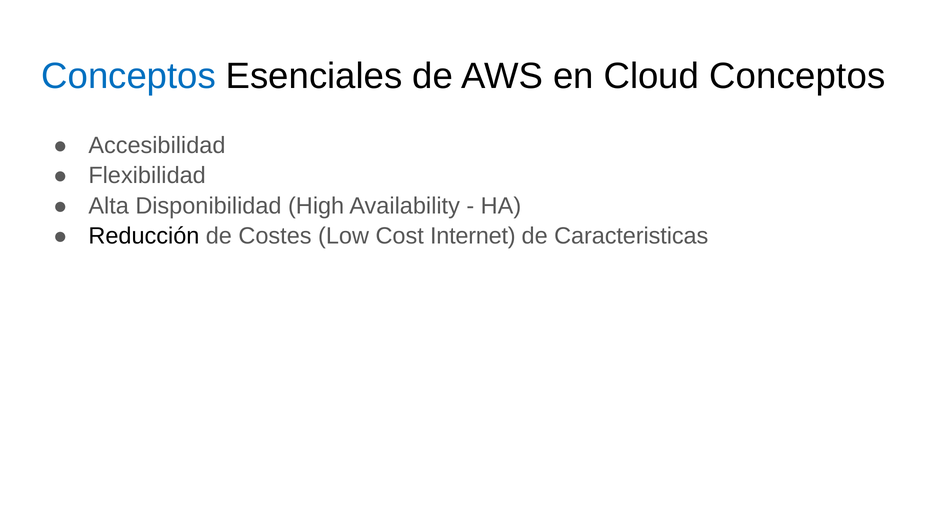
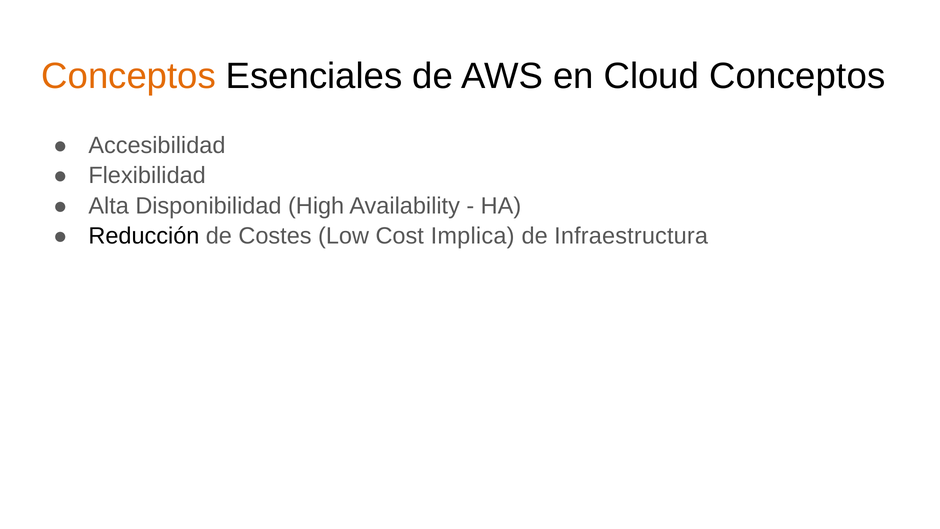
Conceptos at (129, 76) colour: blue -> orange
Internet: Internet -> Implica
Caracteristicas: Caracteristicas -> Infraestructura
